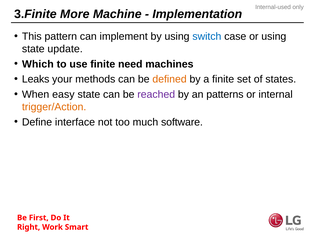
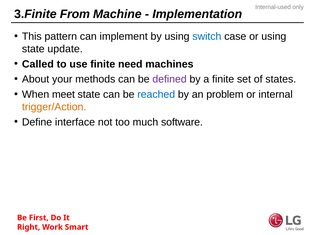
More: More -> From
Which: Which -> Called
Leaks: Leaks -> About
defined colour: orange -> purple
easy: easy -> meet
reached colour: purple -> blue
patterns: patterns -> problem
